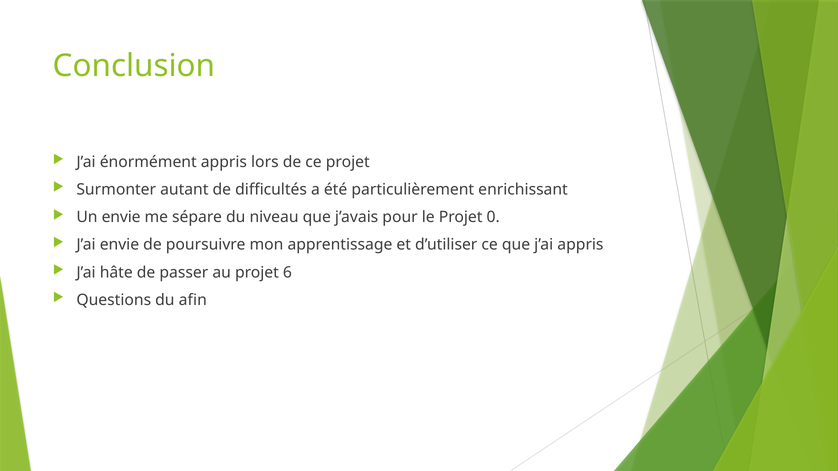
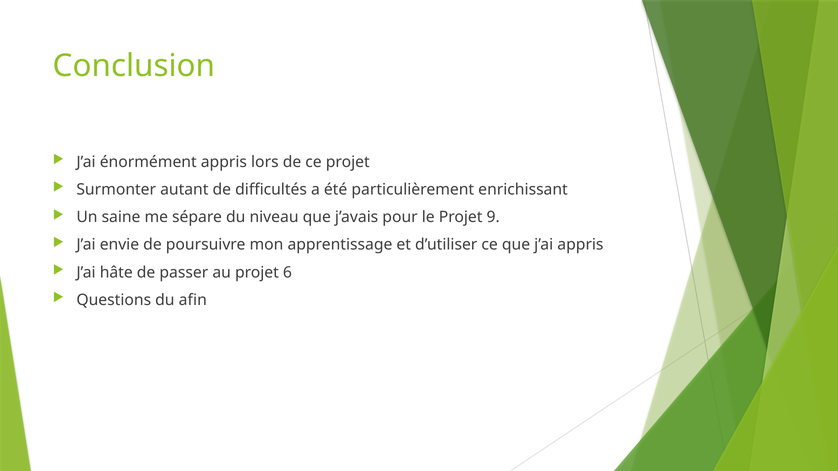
Un envie: envie -> saine
0: 0 -> 9
